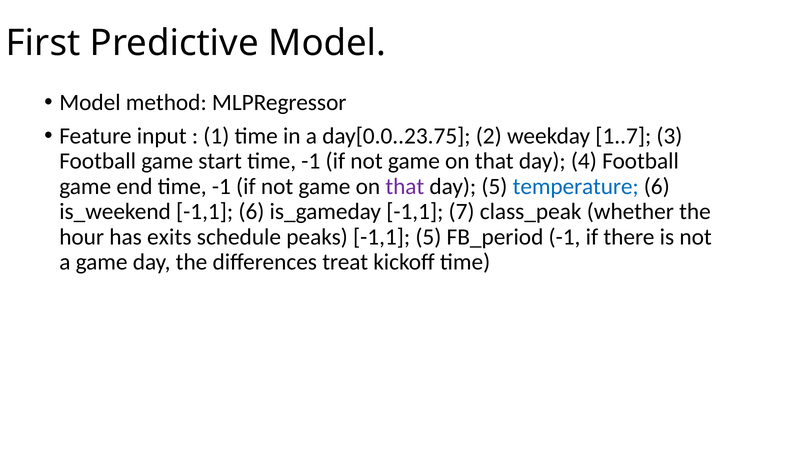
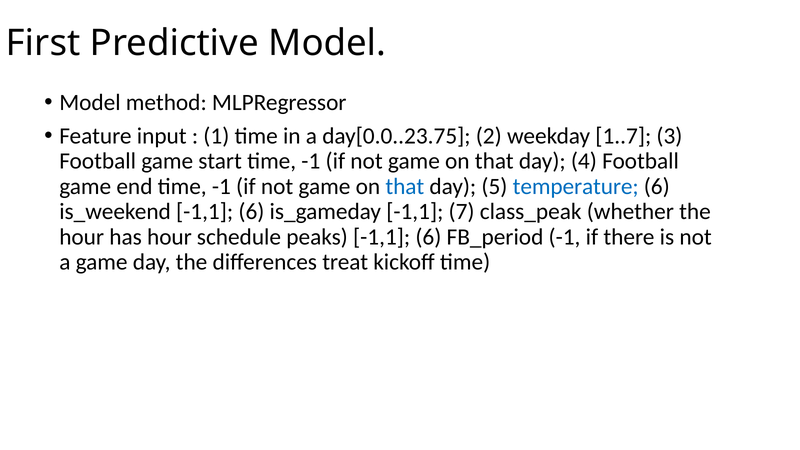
that at (405, 186) colour: purple -> blue
has exits: exits -> hour
peaks -1,1 5: 5 -> 6
